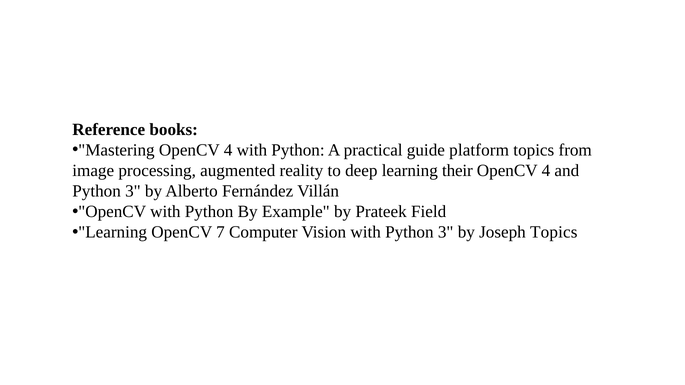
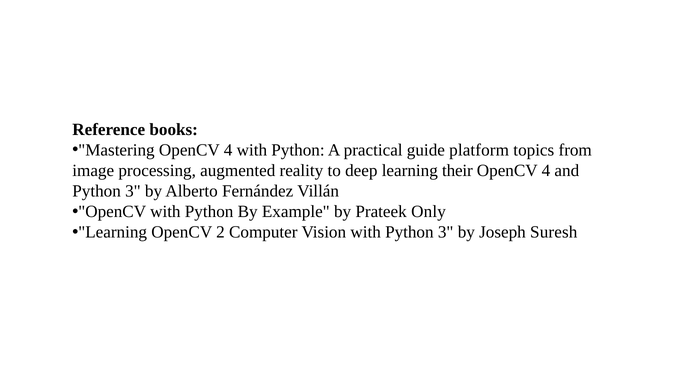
Field: Field -> Only
7: 7 -> 2
Joseph Topics: Topics -> Suresh
